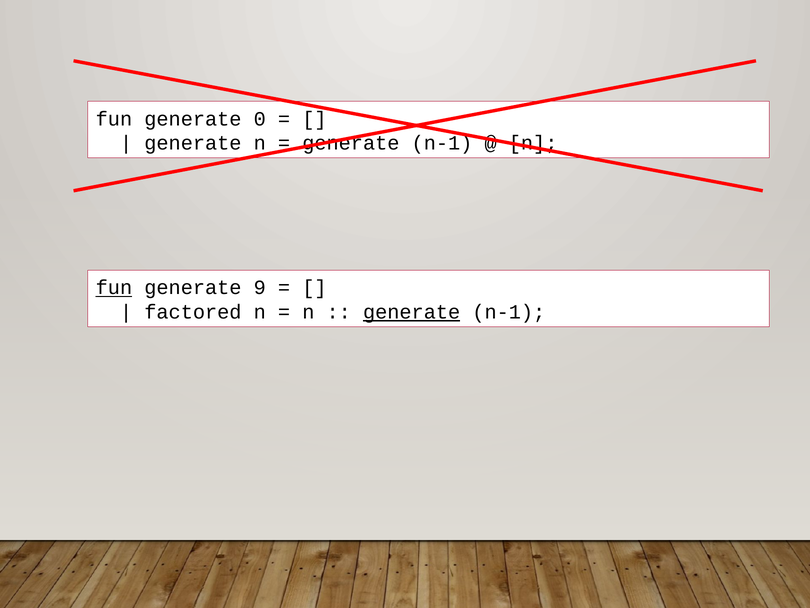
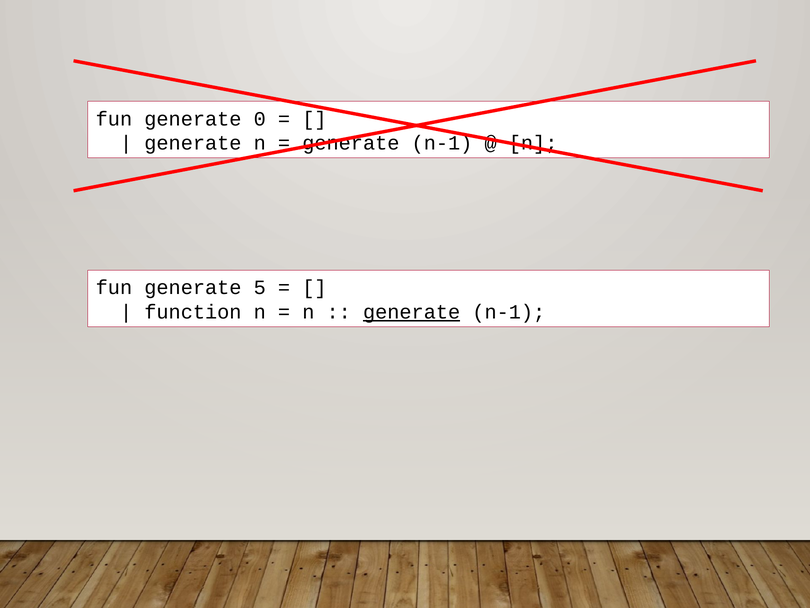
fun at (114, 288) underline: present -> none
9: 9 -> 5
factored: factored -> function
